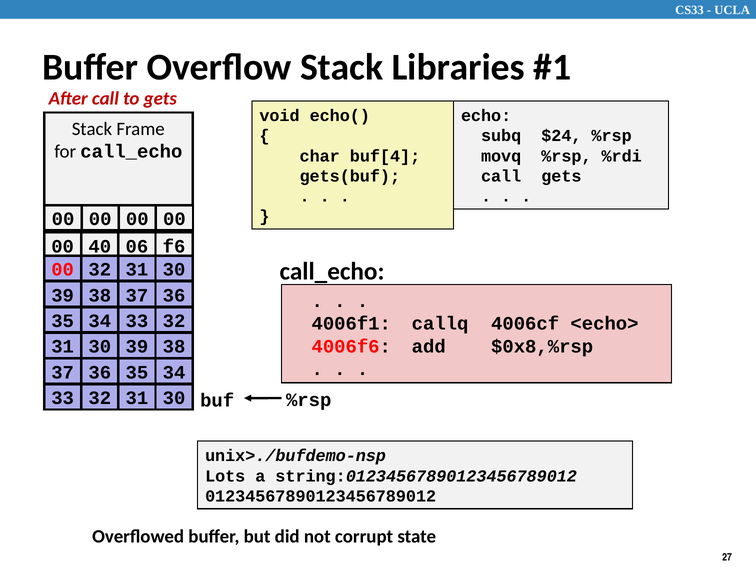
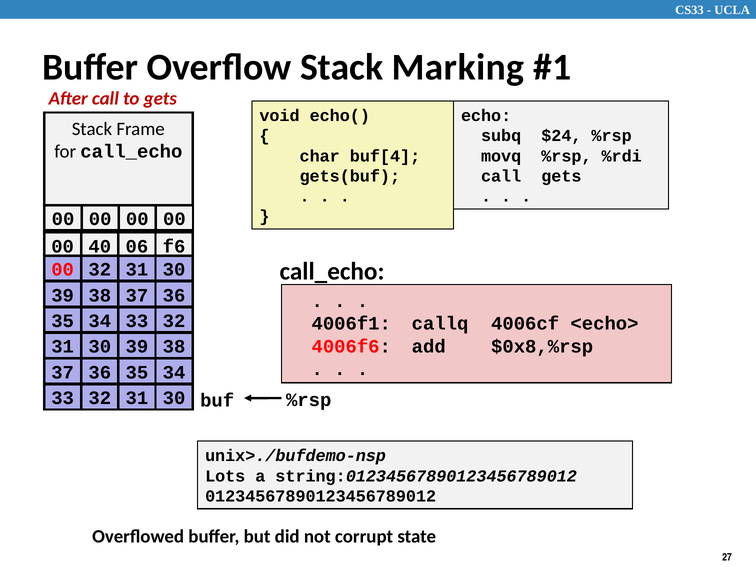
Libraries: Libraries -> Marking
